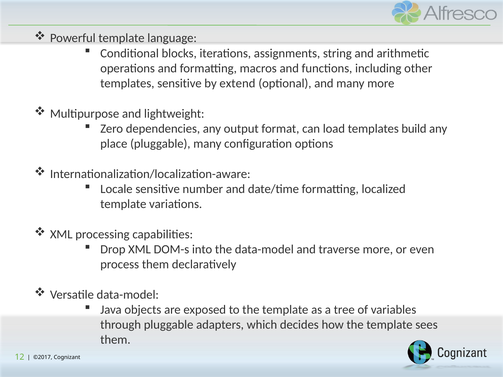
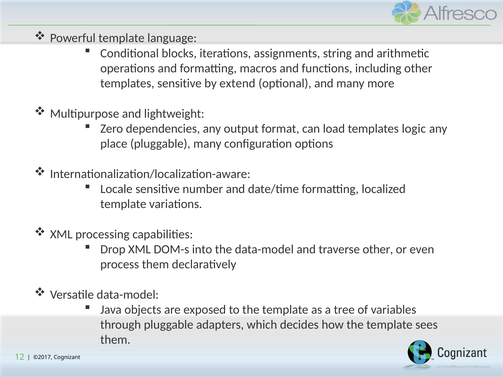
build: build -> logic
traverse more: more -> other
